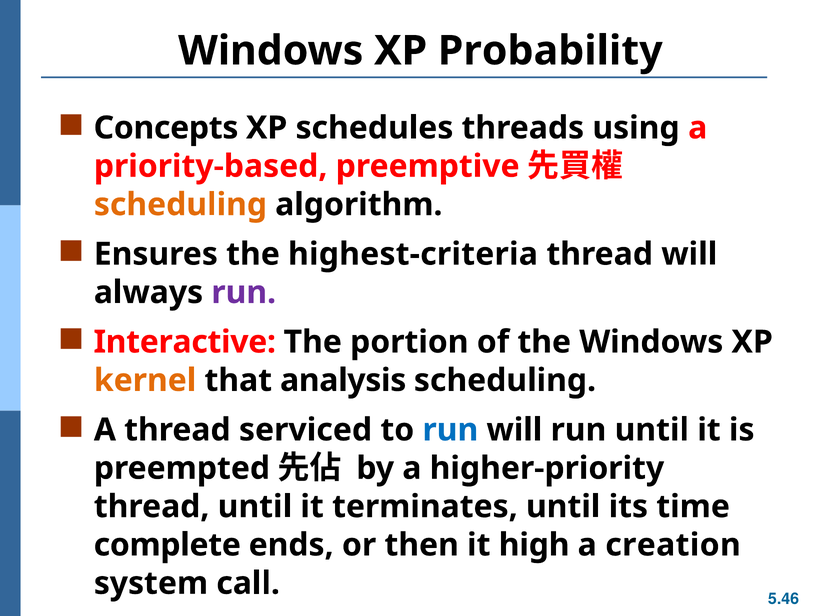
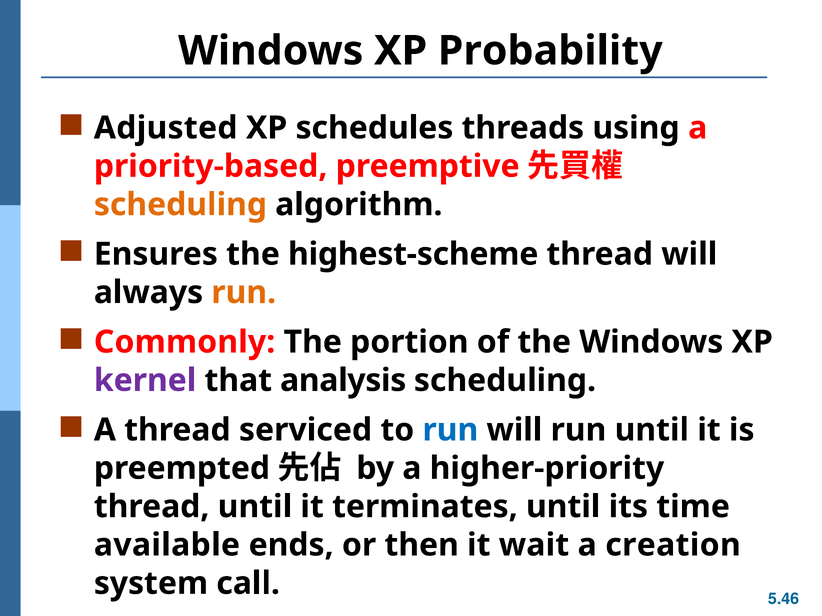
Concepts: Concepts -> Adjusted
highest-criteria: highest-criteria -> highest-scheme
run at (244, 293) colour: purple -> orange
Interactive: Interactive -> Commonly
kernel colour: orange -> purple
complete: complete -> available
high: high -> wait
